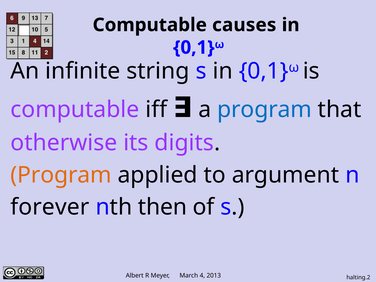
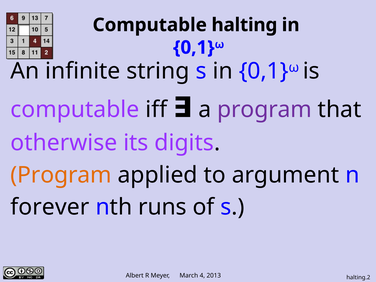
causes: causes -> halting
program at (264, 110) colour: blue -> purple
then: then -> runs
